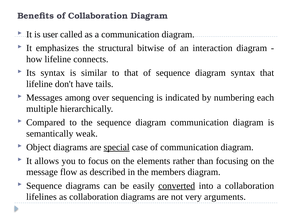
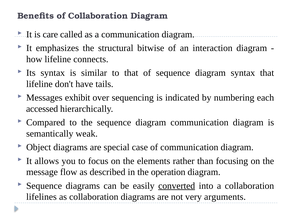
user: user -> care
among: among -> exhibit
multiple: multiple -> accessed
special underline: present -> none
members: members -> operation
